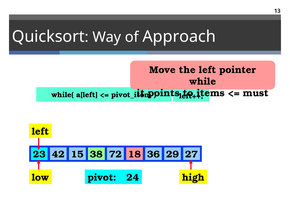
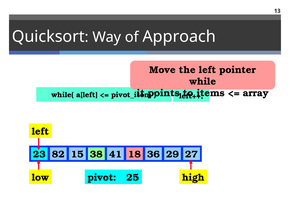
must: must -> array
42: 42 -> 82
72: 72 -> 41
24: 24 -> 25
